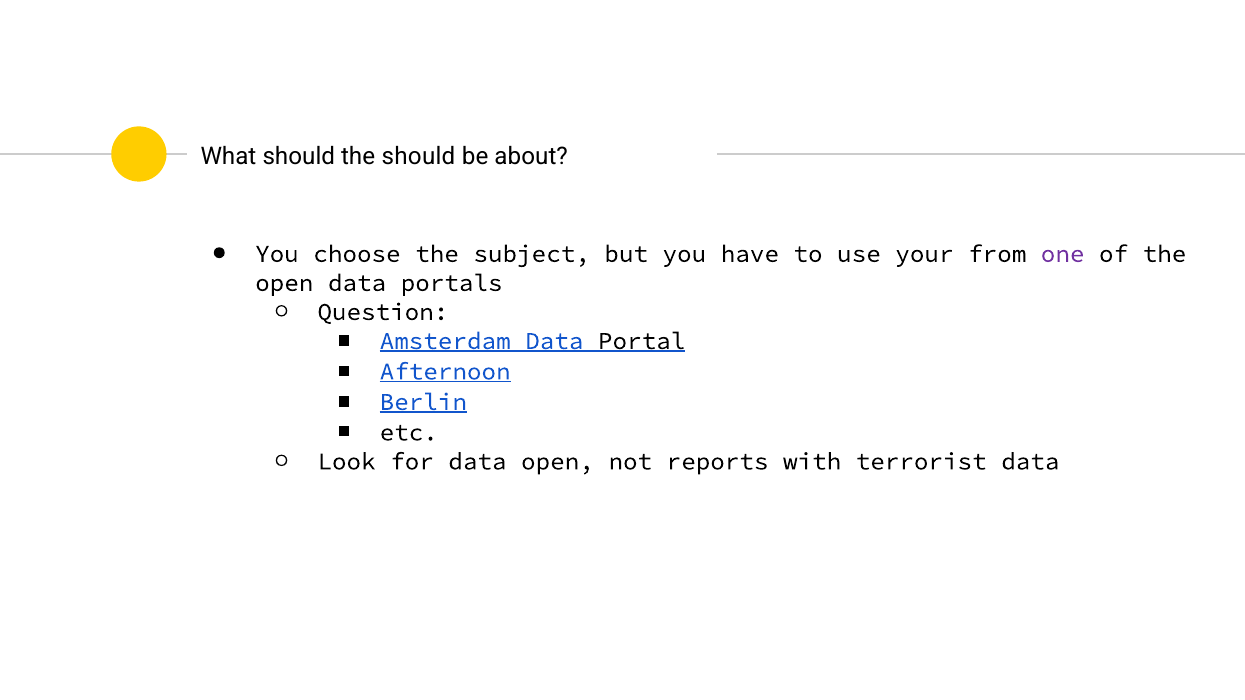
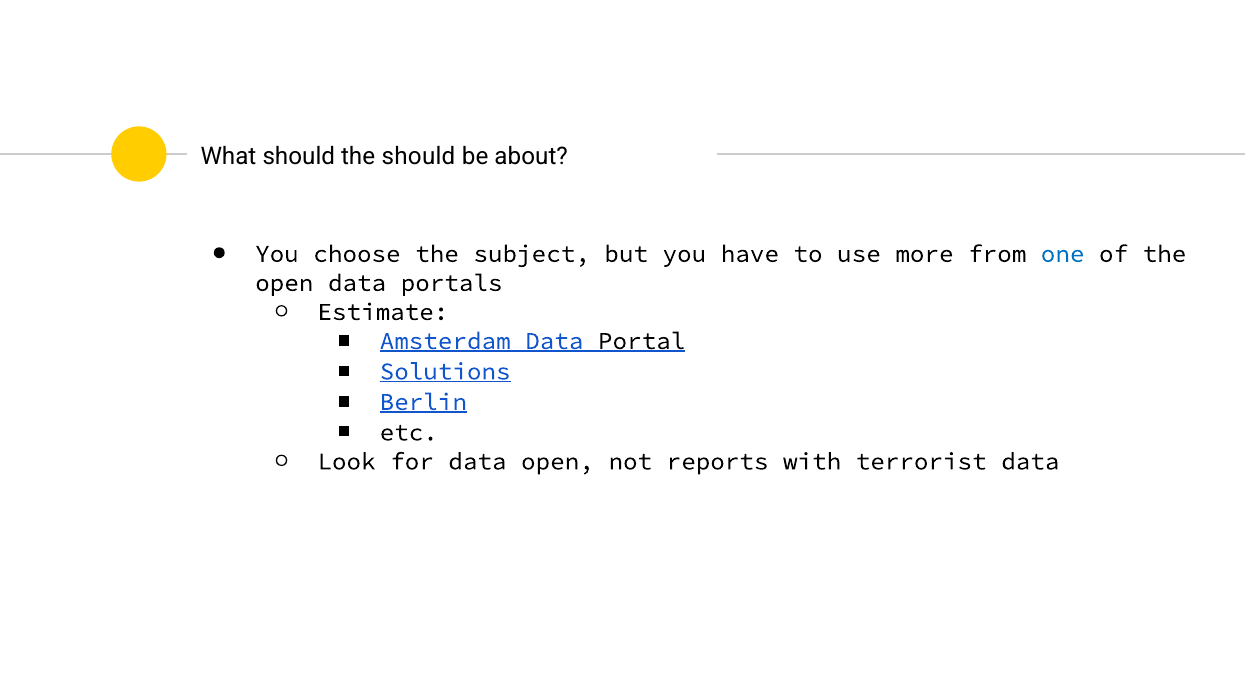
your: your -> more
one colour: purple -> blue
Question: Question -> Estimate
Afternoon: Afternoon -> Solutions
